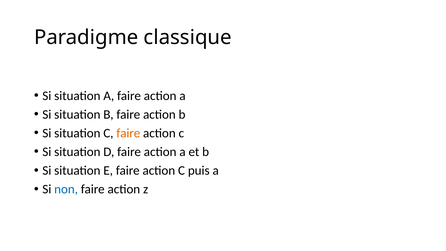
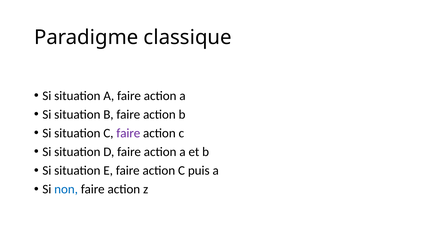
faire at (128, 133) colour: orange -> purple
